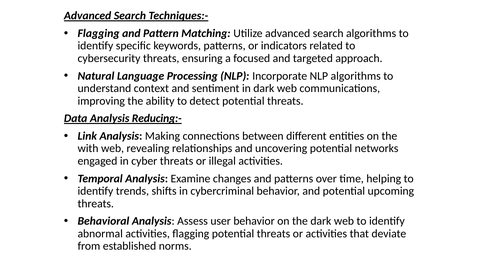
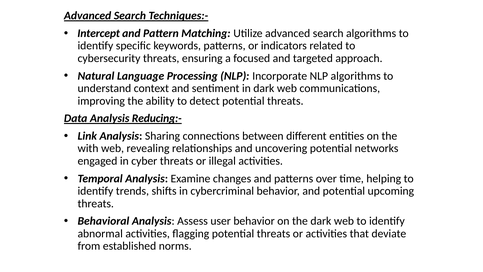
Flagging at (99, 33): Flagging -> Intercept
Making: Making -> Sharing
